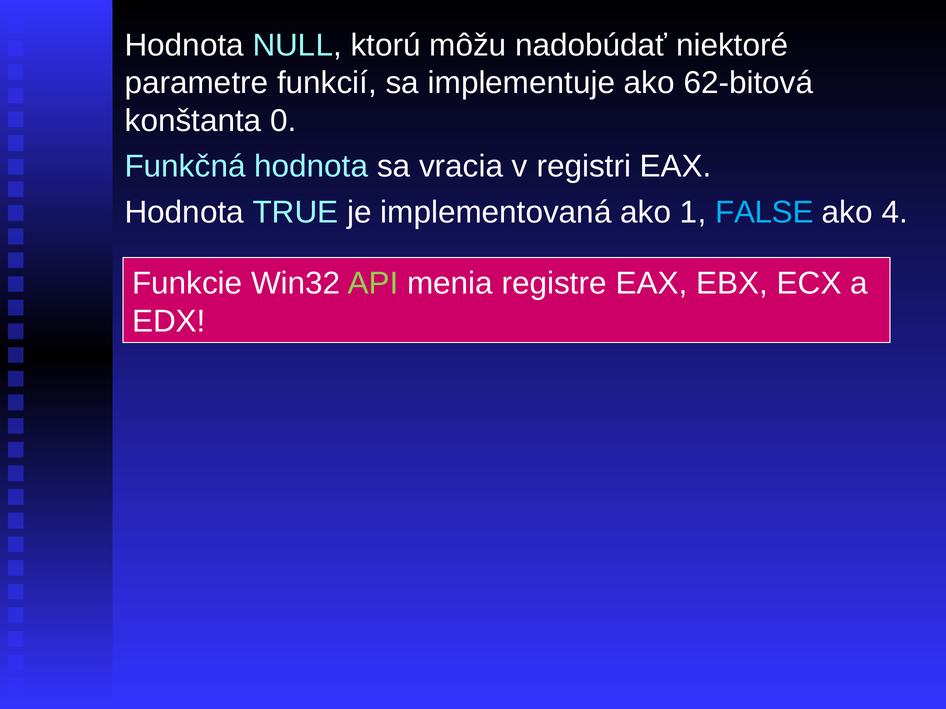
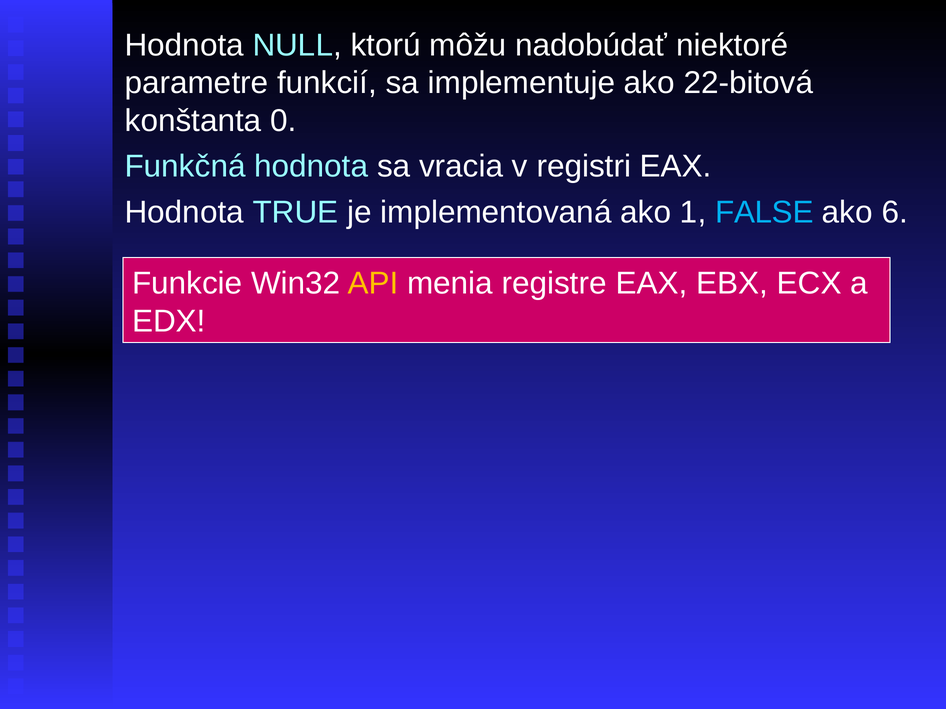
62-bitová: 62-bitová -> 22-bitová
4: 4 -> 6
API colour: light green -> yellow
